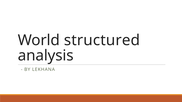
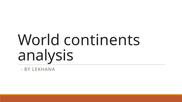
structured: structured -> continents
